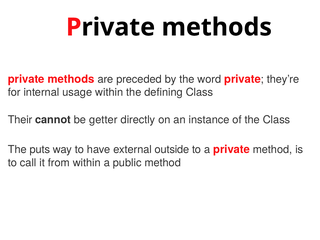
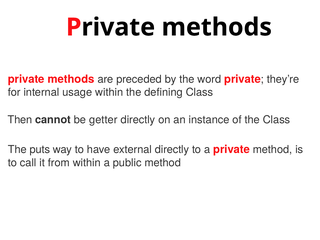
Their: Their -> Then
external outside: outside -> directly
